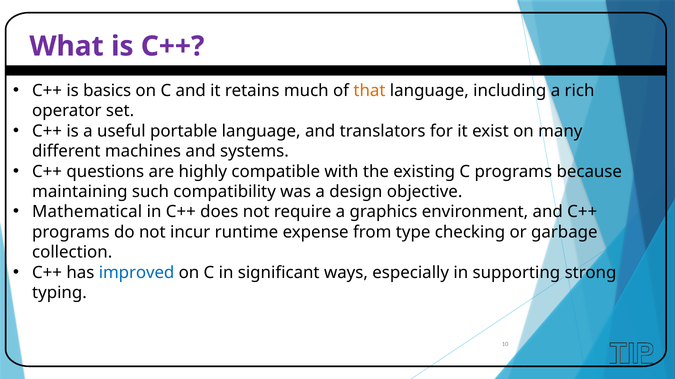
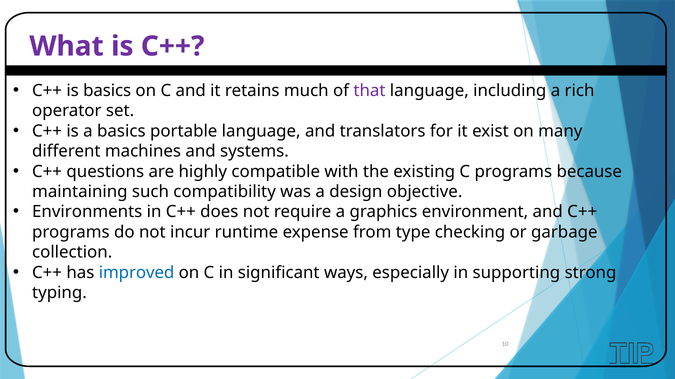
that colour: orange -> purple
a useful: useful -> basics
Mathematical: Mathematical -> Environments
